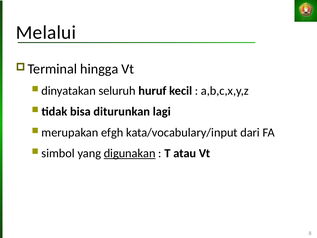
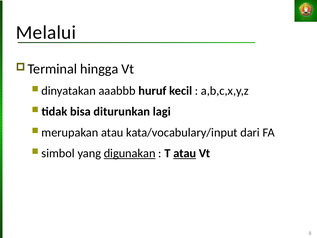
seluruh: seluruh -> aaabbb
merupakan efgh: efgh -> atau
atau at (185, 153) underline: none -> present
